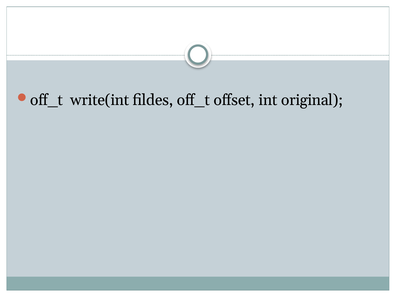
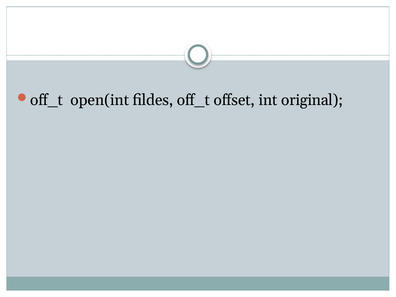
write(int: write(int -> open(int
